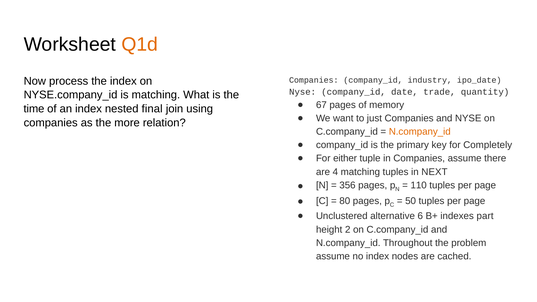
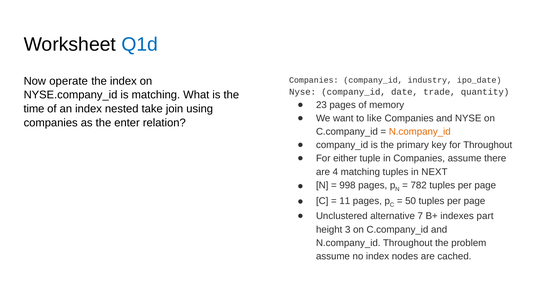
Q1d colour: orange -> blue
process: process -> operate
67: 67 -> 23
final: final -> take
just: just -> like
more: more -> enter
for Completely: Completely -> Throughout
356: 356 -> 998
110: 110 -> 782
80: 80 -> 11
6: 6 -> 7
2: 2 -> 3
